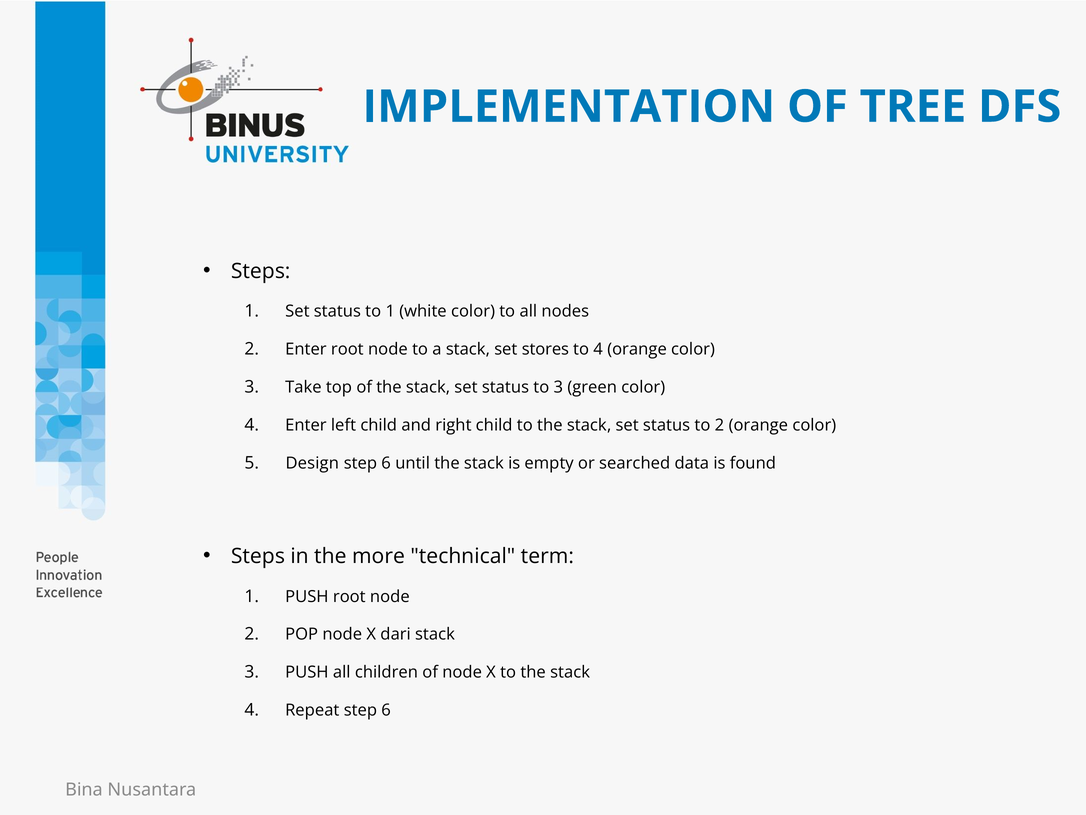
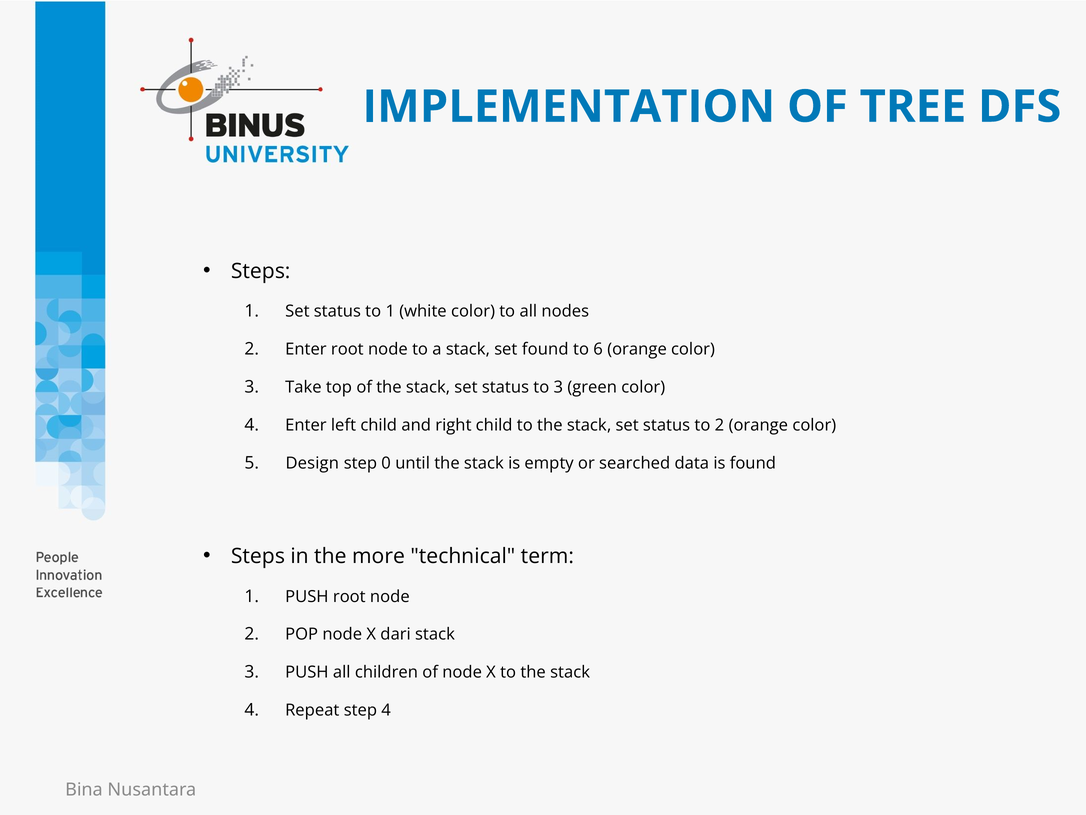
set stores: stores -> found
to 4: 4 -> 6
6 at (386, 463): 6 -> 0
Repeat step 6: 6 -> 4
